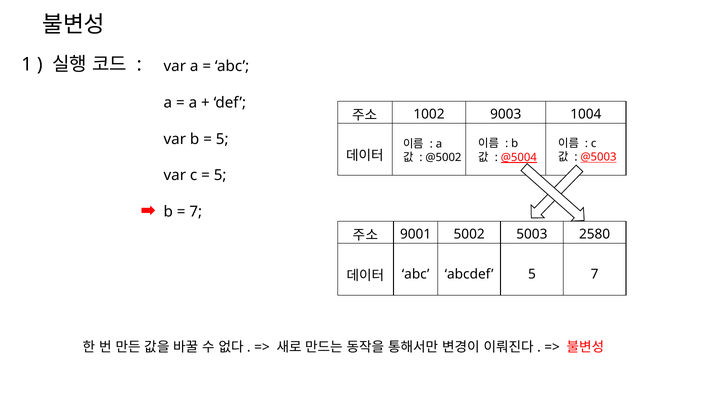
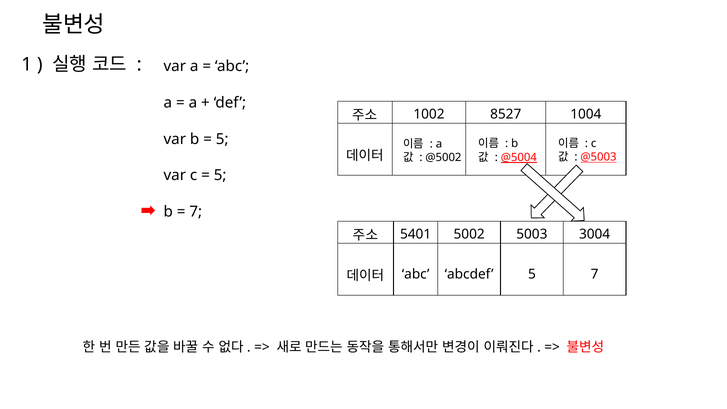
9003: 9003 -> 8527
9001: 9001 -> 5401
2580: 2580 -> 3004
